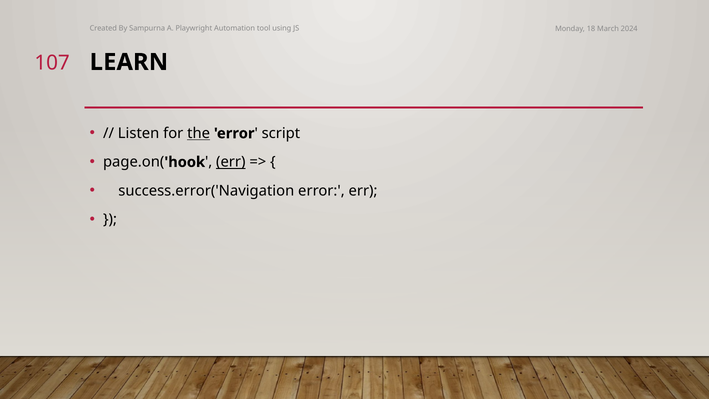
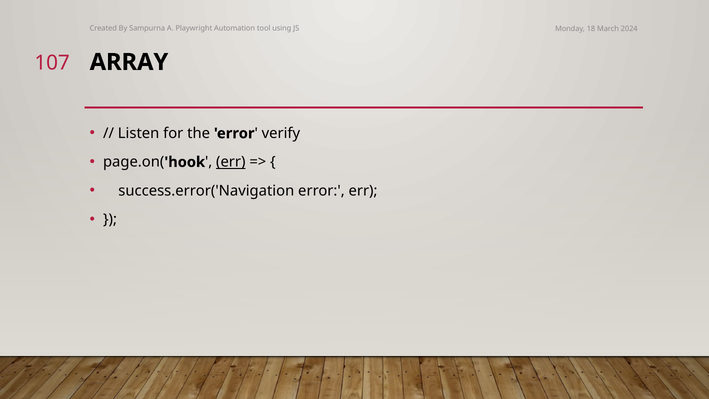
LEARN: LEARN -> ARRAY
the underline: present -> none
script: script -> verify
